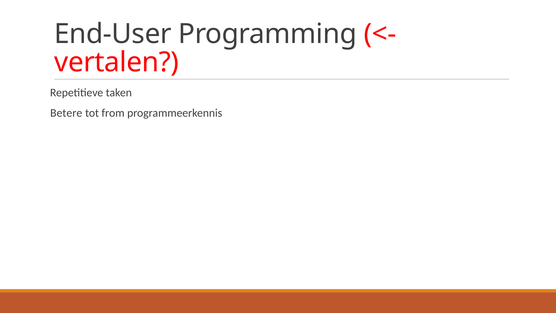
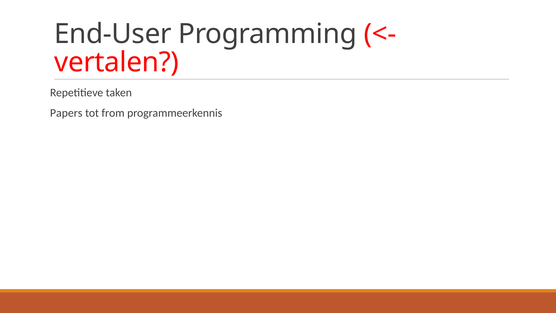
Betere: Betere -> Papers
